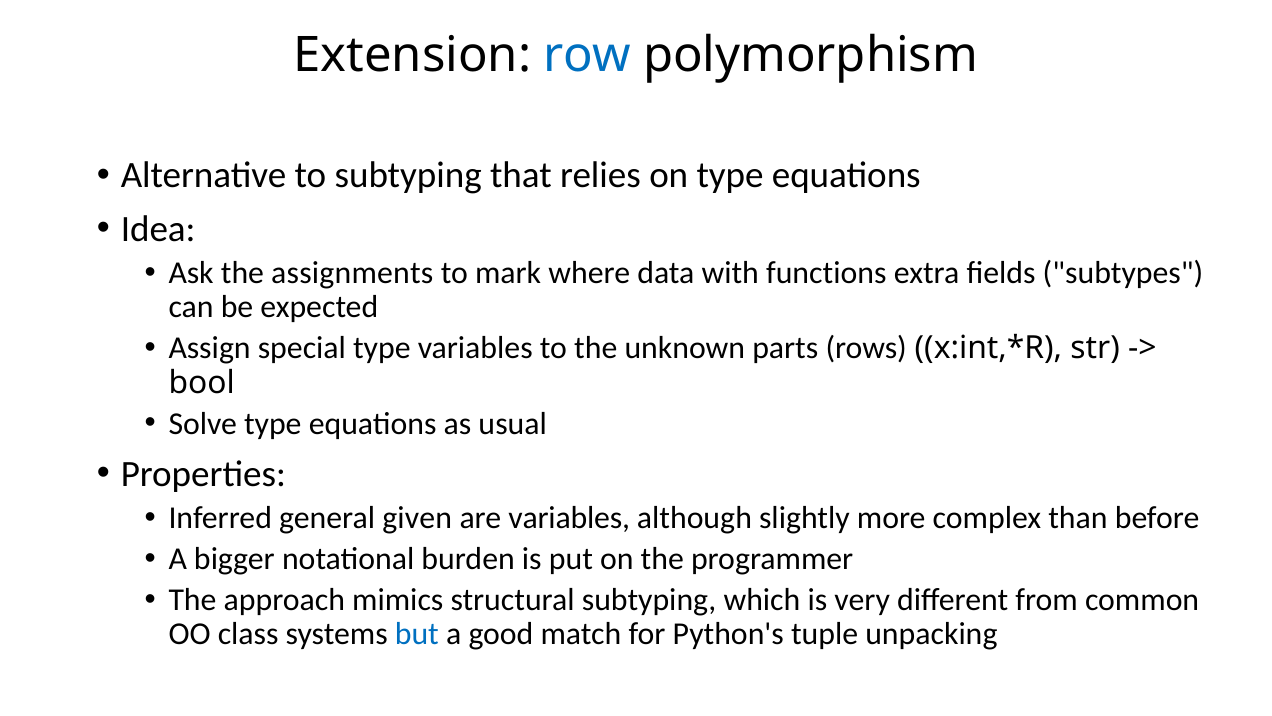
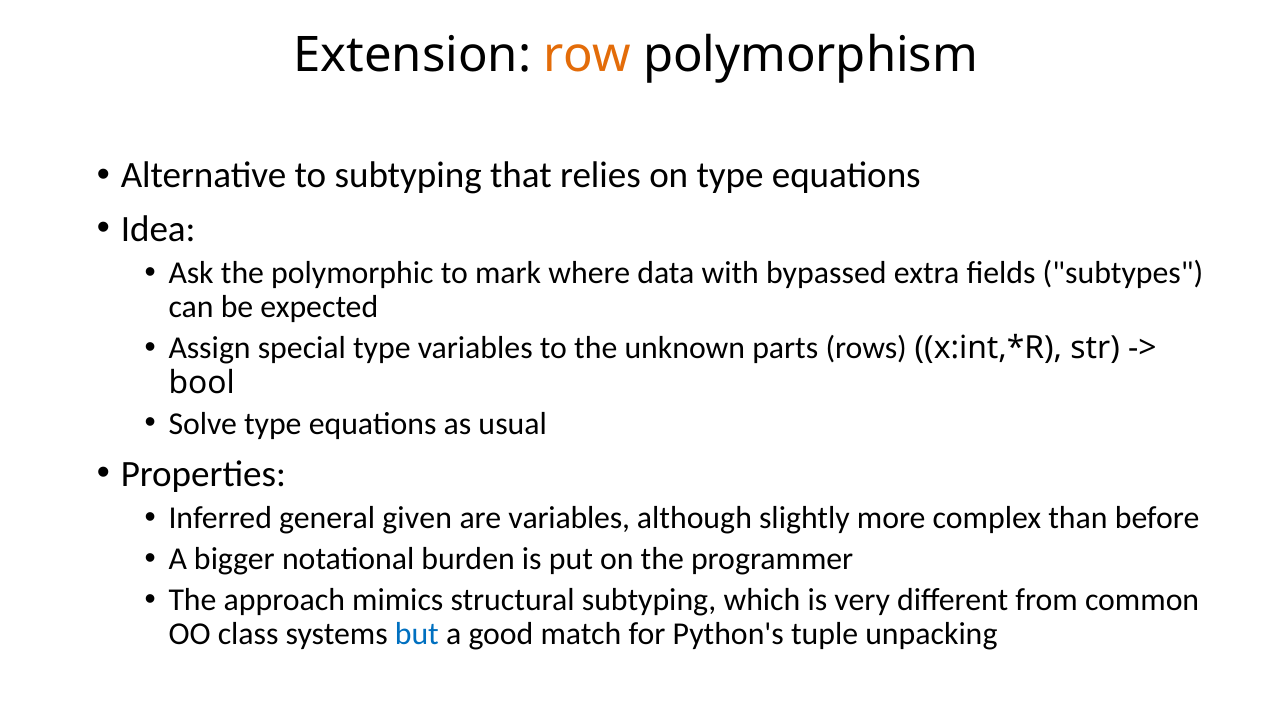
row colour: blue -> orange
assignments: assignments -> polymorphic
functions: functions -> bypassed
